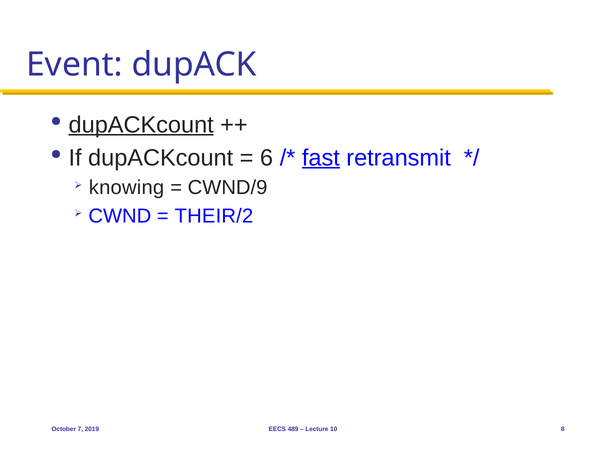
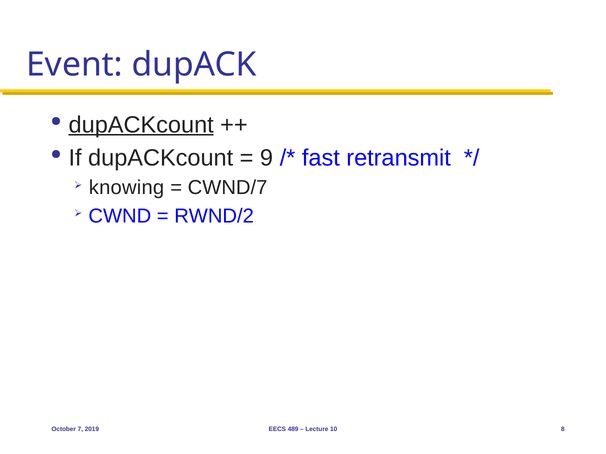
6: 6 -> 9
fast underline: present -> none
CWND/9: CWND/9 -> CWND/7
THEIR/2: THEIR/2 -> RWND/2
